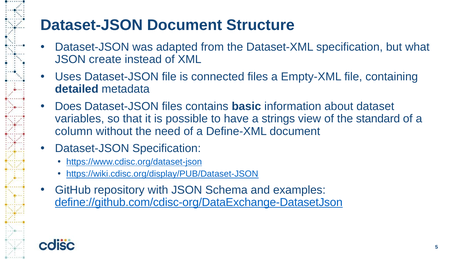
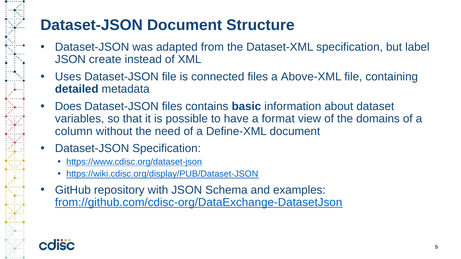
what: what -> label
Empty-XML: Empty-XML -> Above-XML
strings: strings -> format
standard: standard -> domains
define://github.com/cdisc-org/DataExchange-DatasetJson: define://github.com/cdisc-org/DataExchange-DatasetJson -> from://github.com/cdisc-org/DataExchange-DatasetJson
